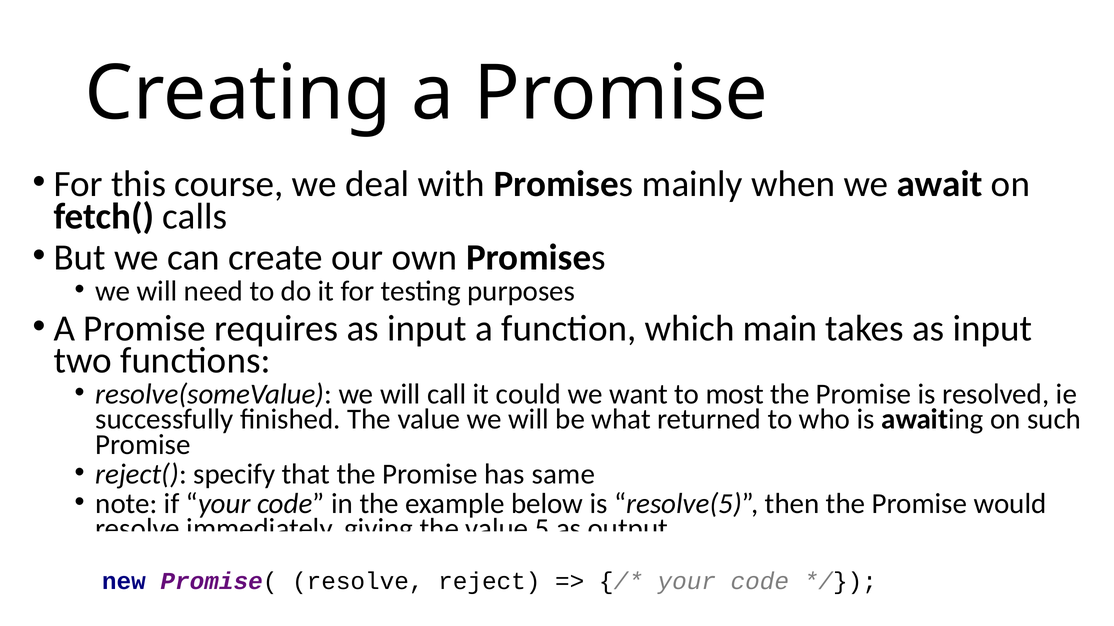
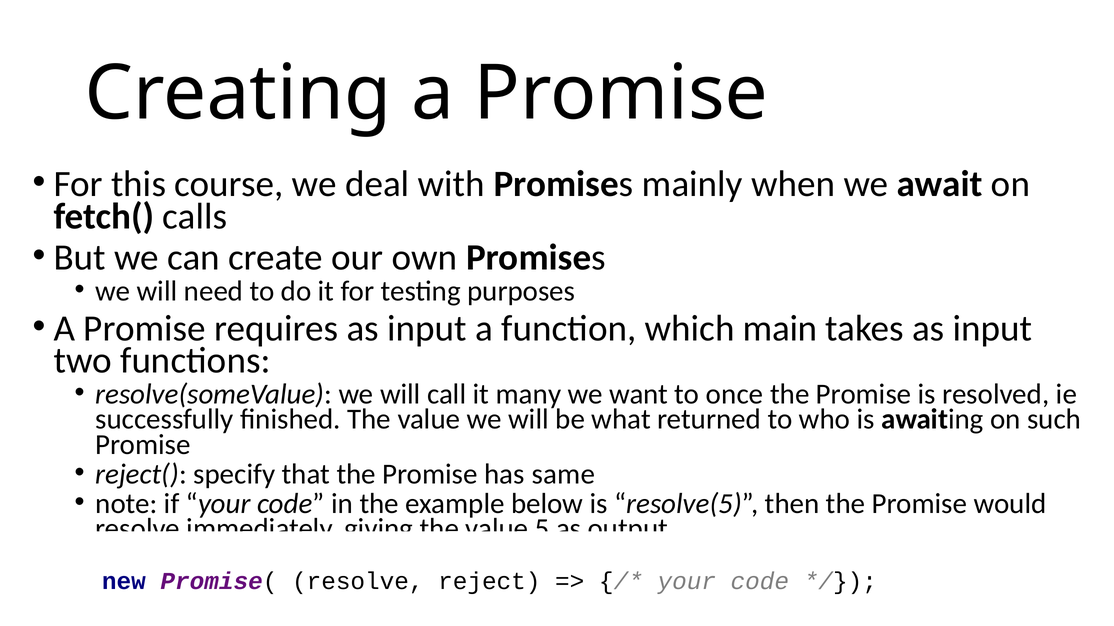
could: could -> many
most: most -> once
